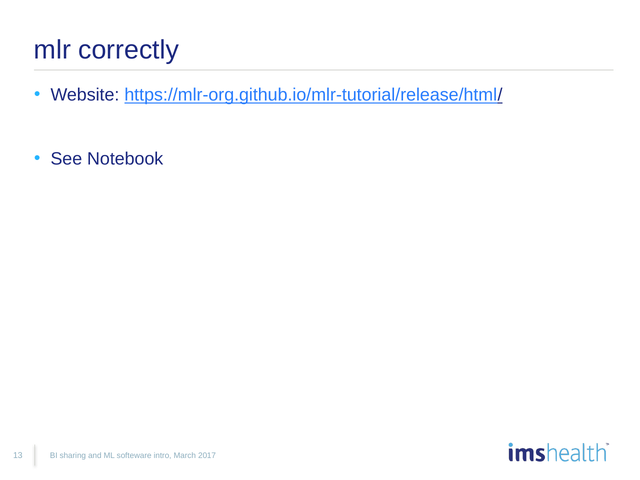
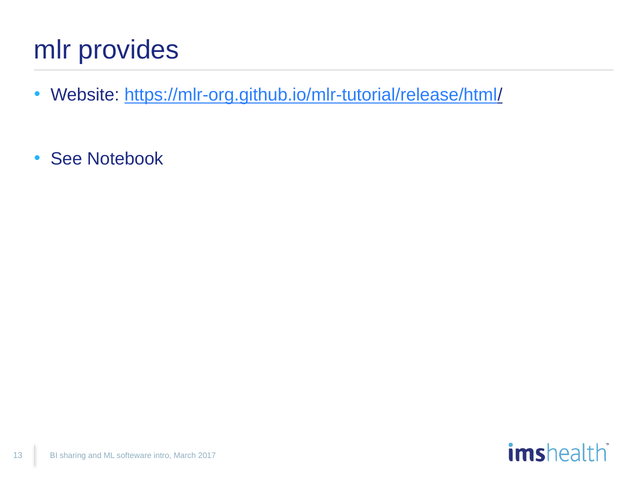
correctly: correctly -> provides
